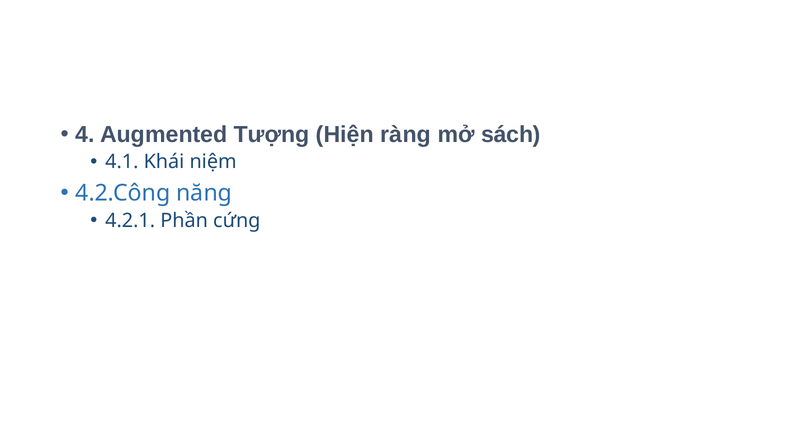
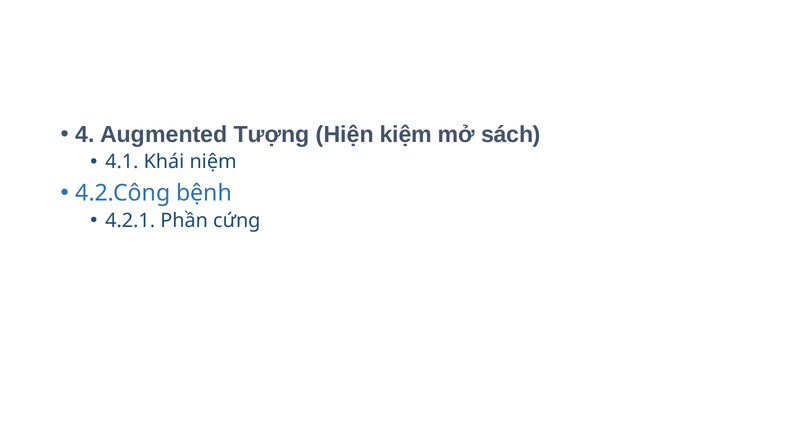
ràng: ràng -> kiệm
năng: năng -> bệnh
